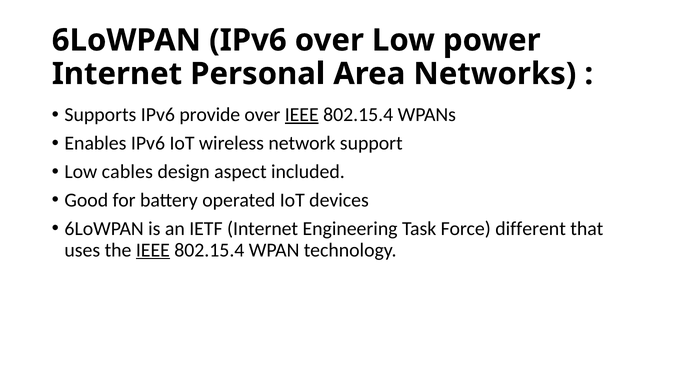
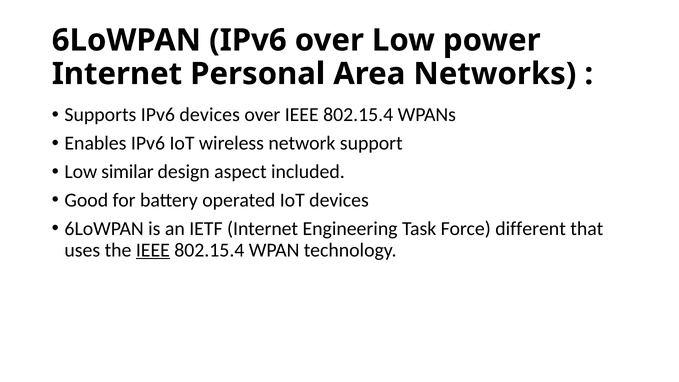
IPv6 provide: provide -> devices
IEEE at (302, 115) underline: present -> none
cables: cables -> similar
